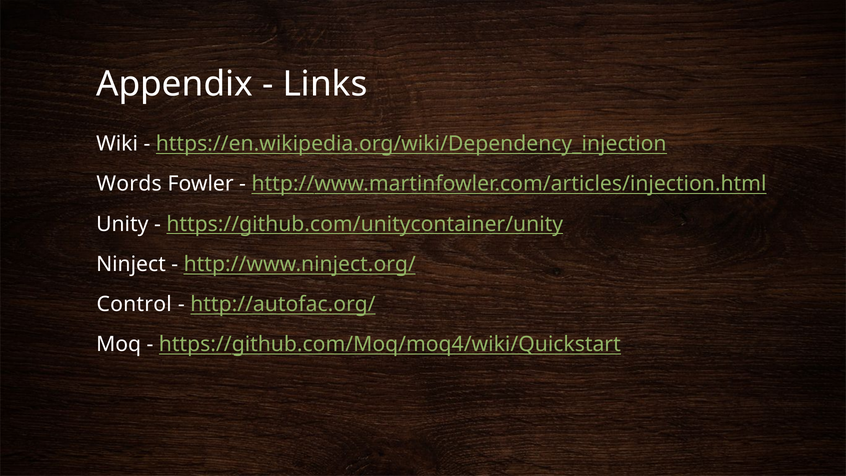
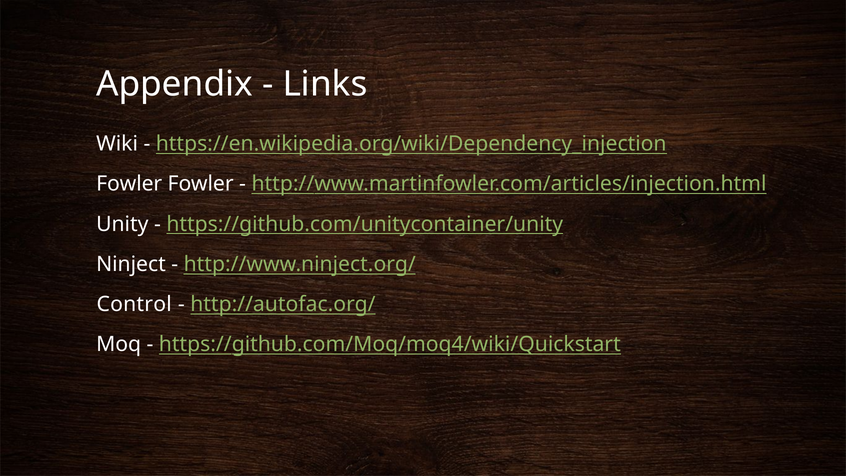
Words at (129, 184): Words -> Fowler
